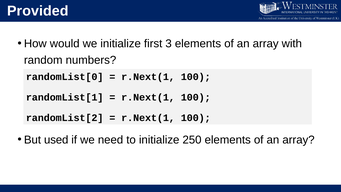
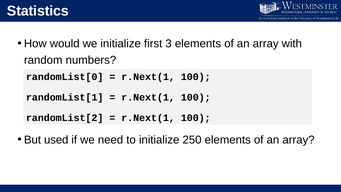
Provided: Provided -> Statistics
